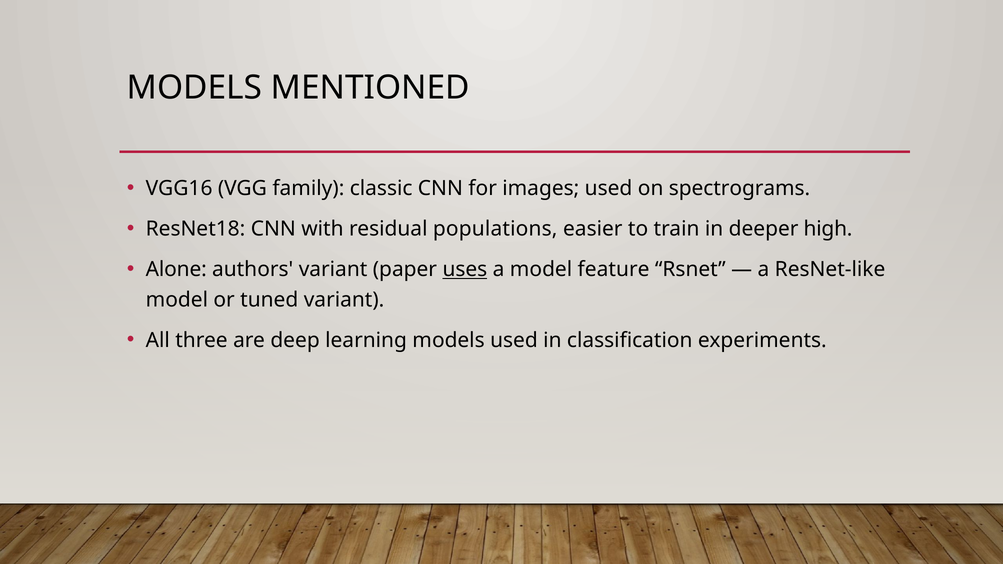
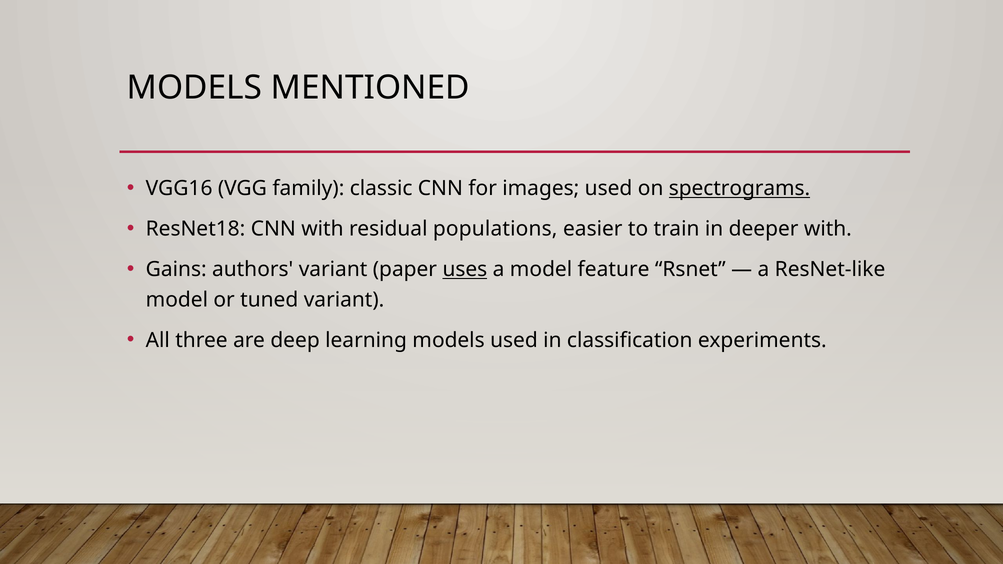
spectrograms underline: none -> present
deeper high: high -> with
Alone: Alone -> Gains
